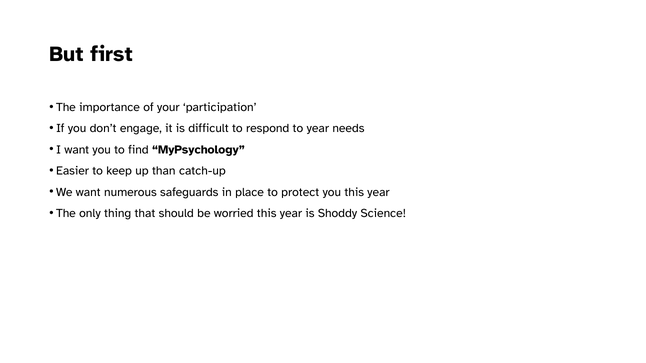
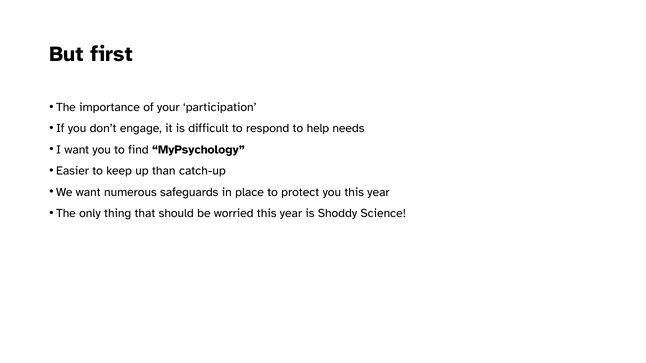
to year: year -> help
